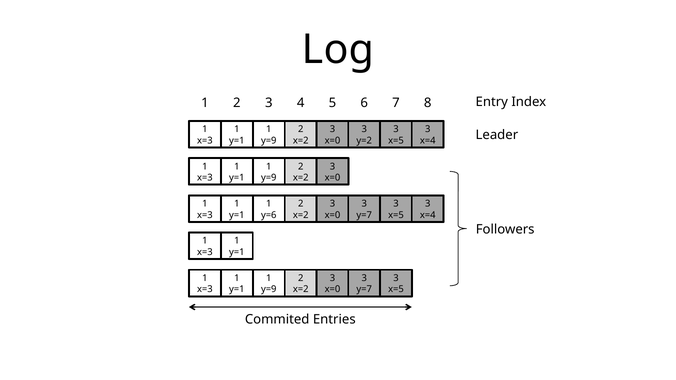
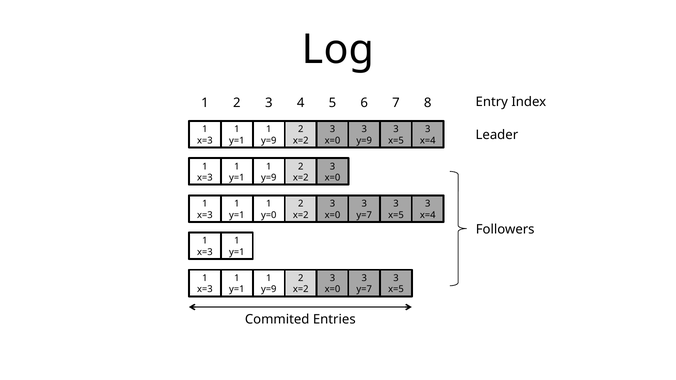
y=2 at (364, 141): y=2 -> y=9
y=6: y=6 -> y=0
